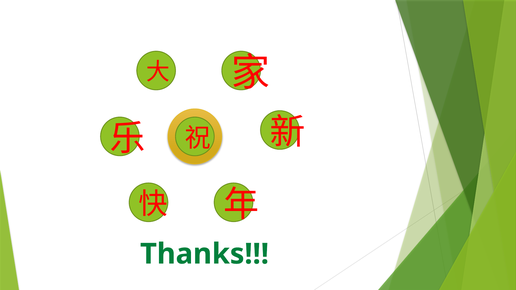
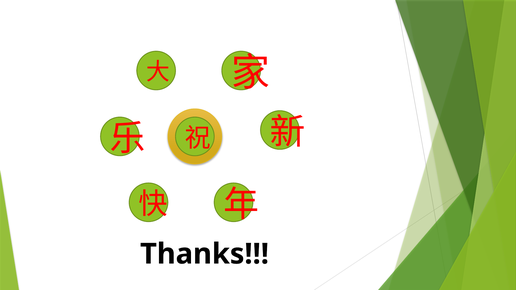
Thanks colour: green -> black
